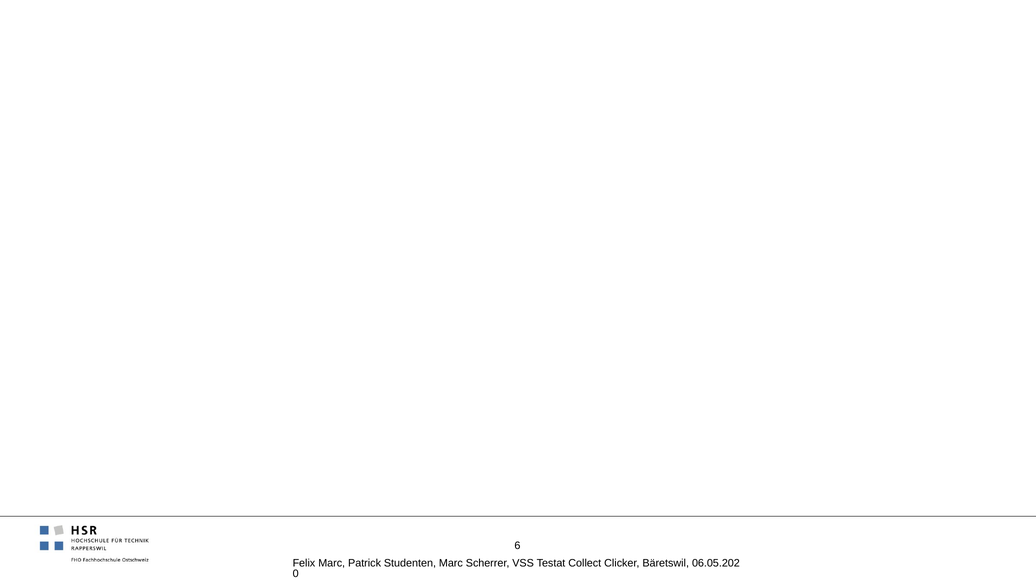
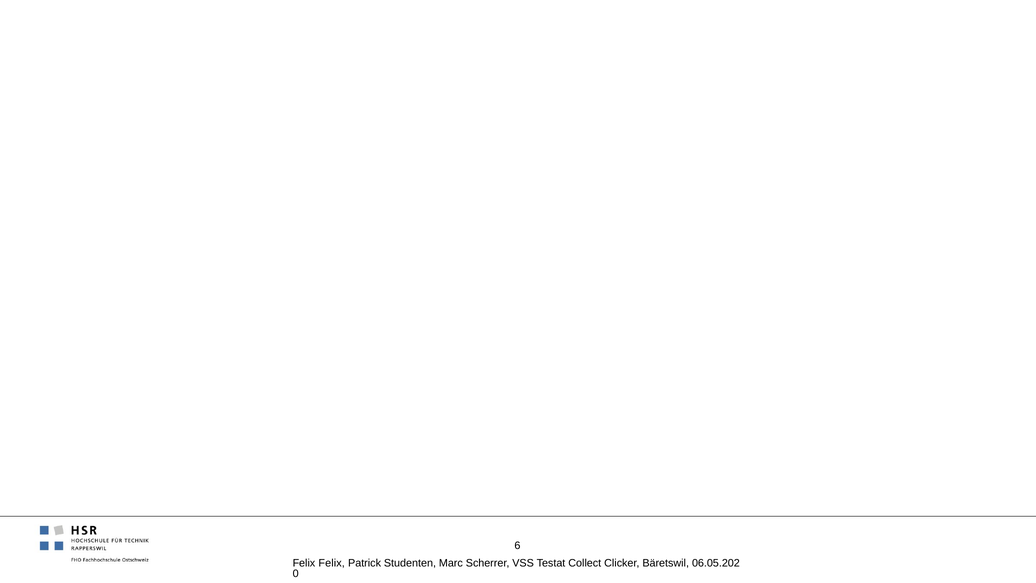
Felix Marc: Marc -> Felix
